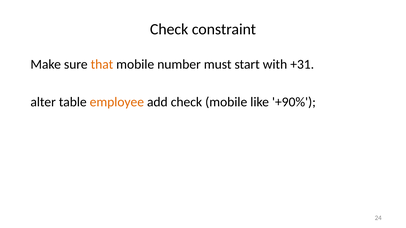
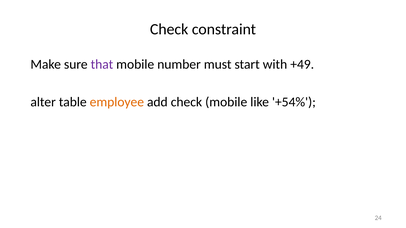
that colour: orange -> purple
+31: +31 -> +49
+90%: +90% -> +54%
